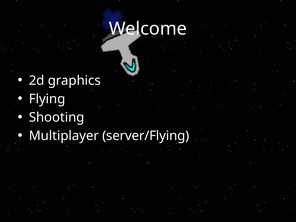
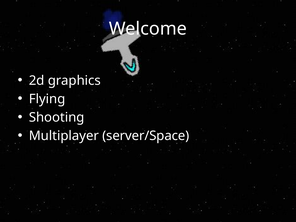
server/Flying: server/Flying -> server/Space
